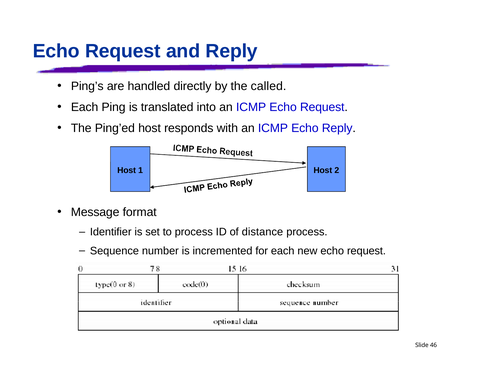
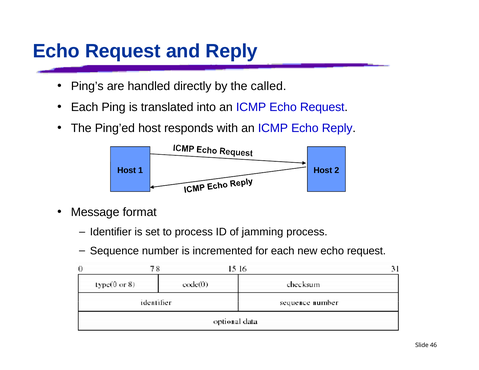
distance: distance -> jamming
